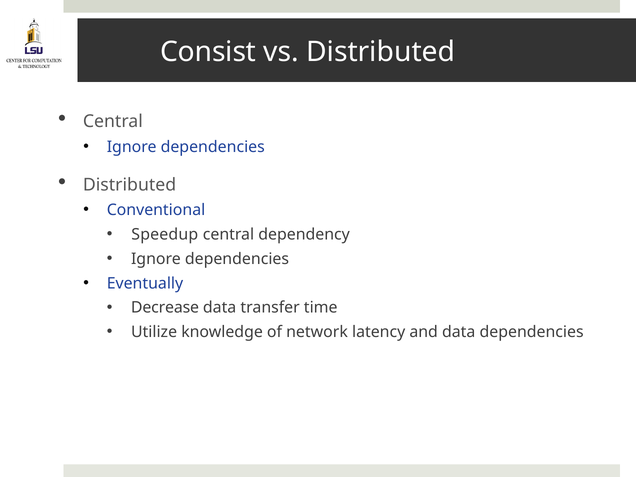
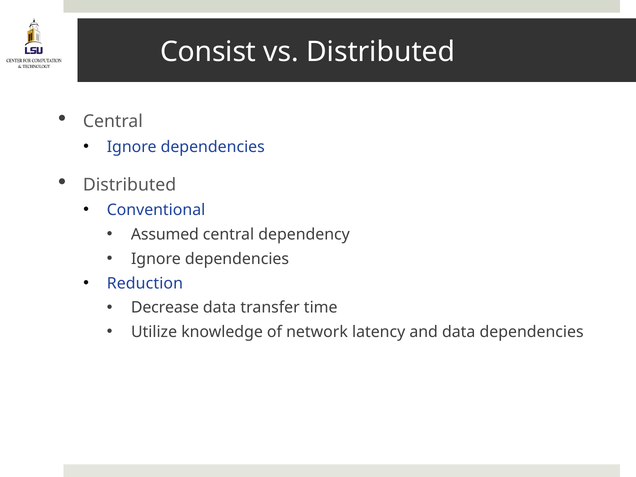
Speedup: Speedup -> Assumed
Eventually: Eventually -> Reduction
